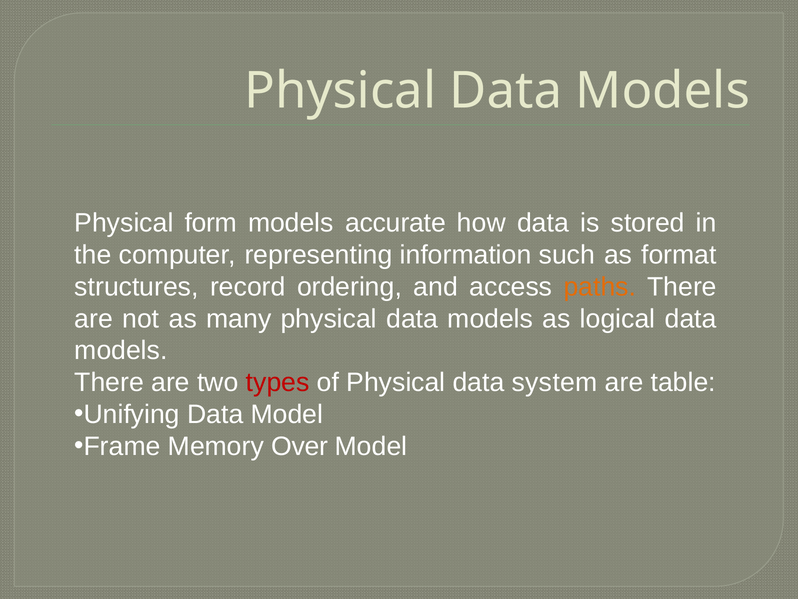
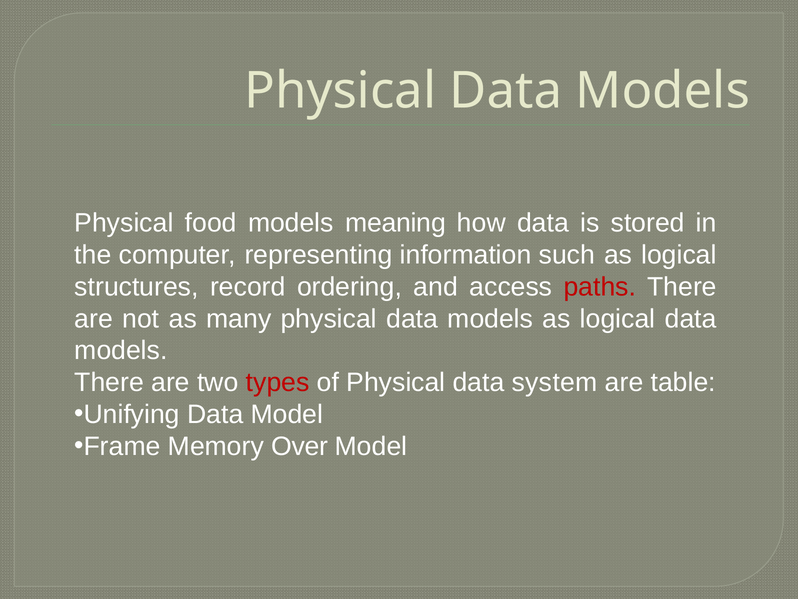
form: form -> food
accurate: accurate -> meaning
such as format: format -> logical
paths colour: orange -> red
